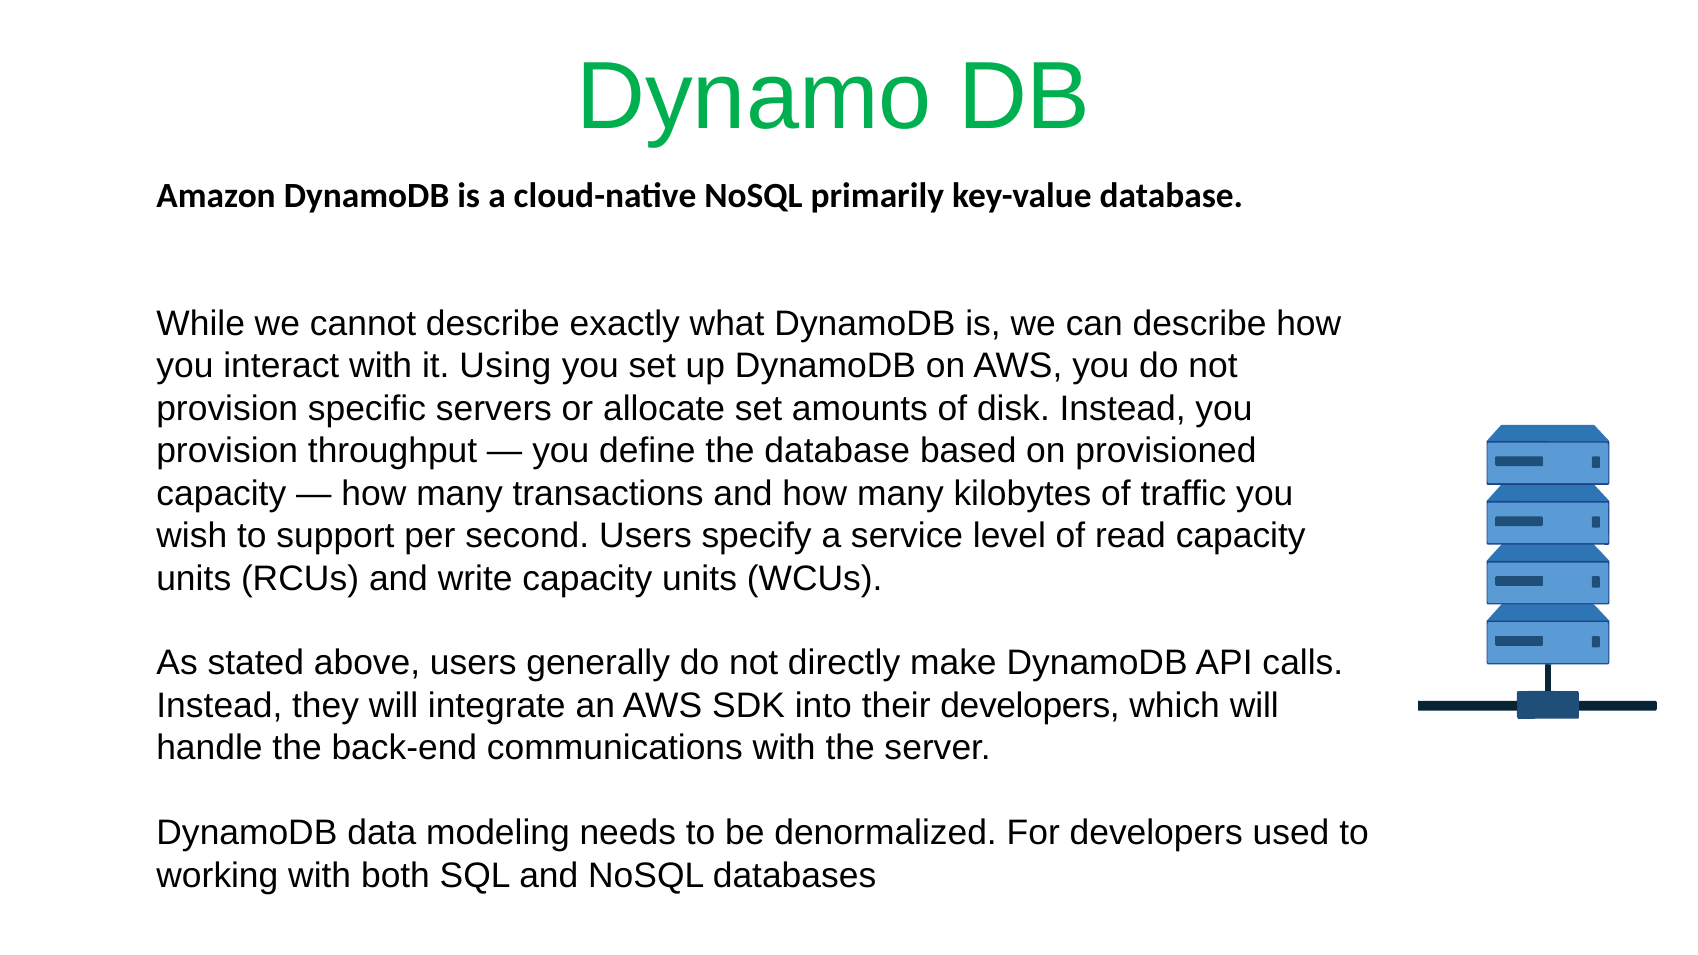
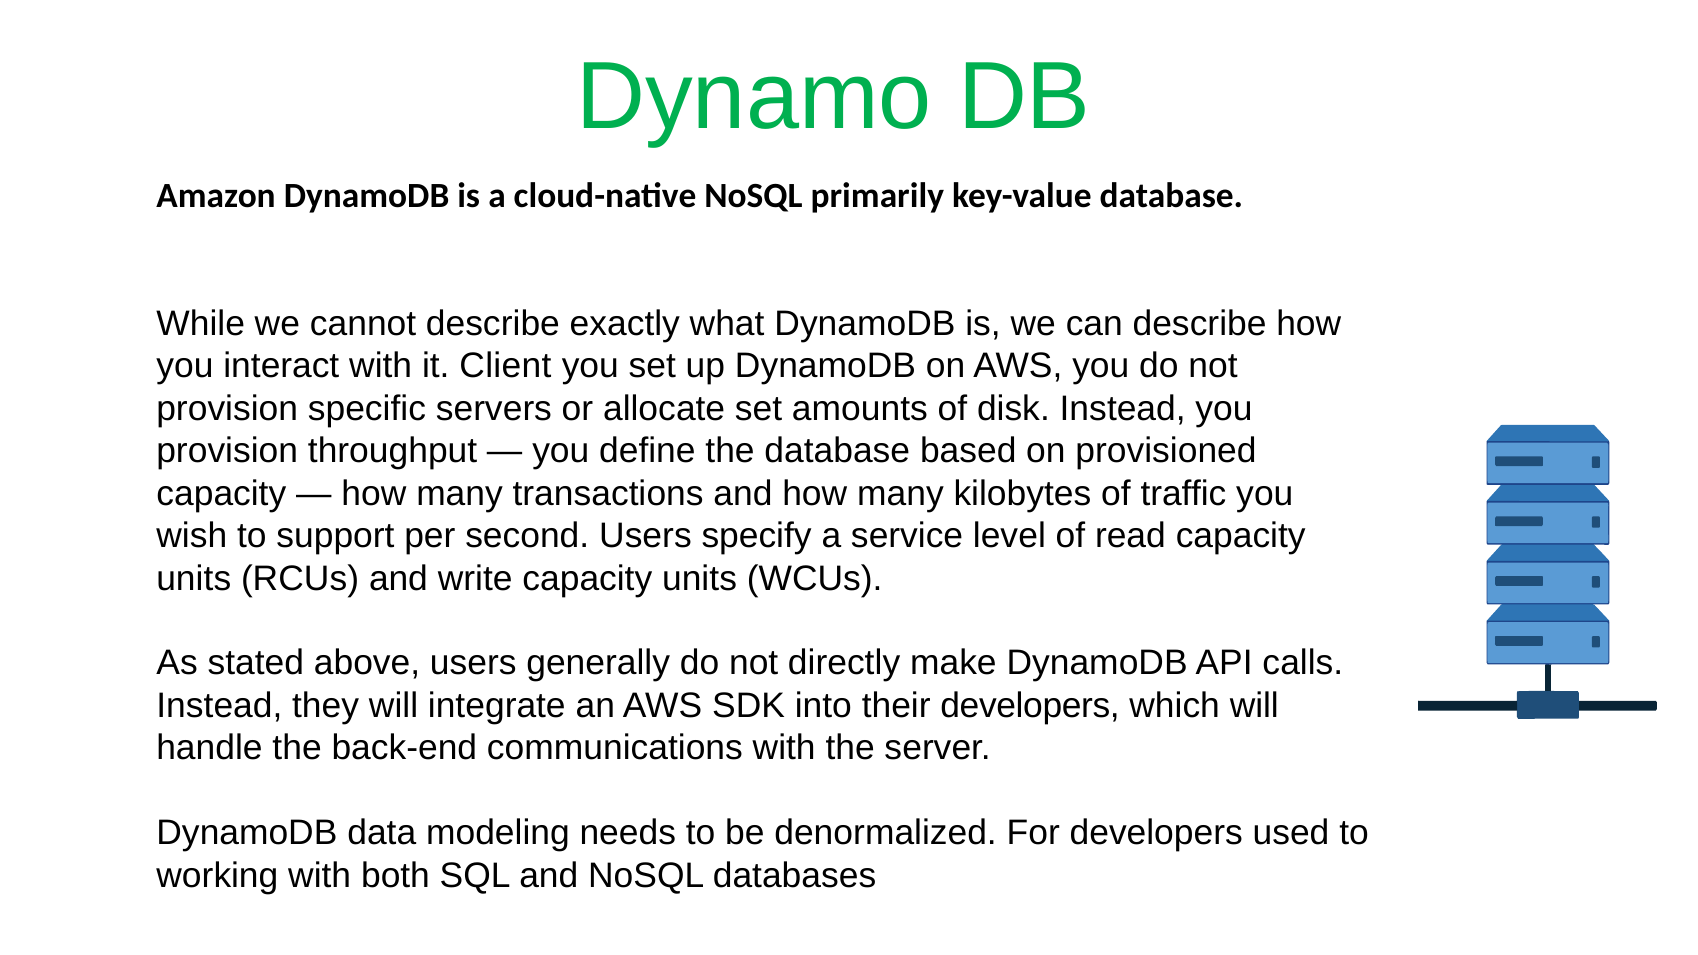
Using: Using -> Client
